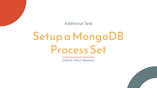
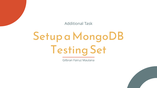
Process: Process -> Testing
